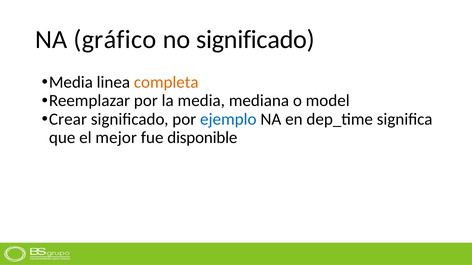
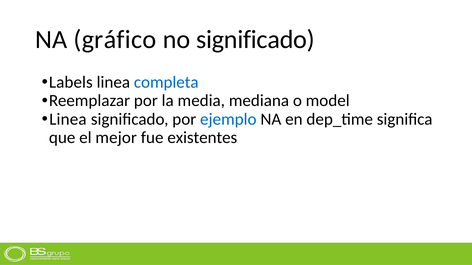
Media at (71, 83): Media -> Labels
completa colour: orange -> blue
Crear at (68, 119): Crear -> Linea
disponible: disponible -> existentes
